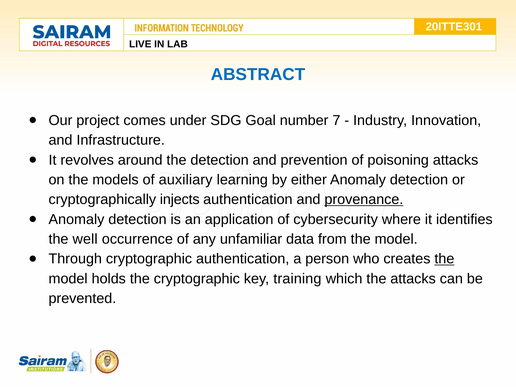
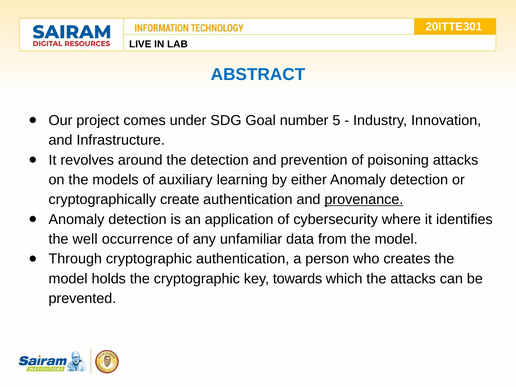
7: 7 -> 5
injects: injects -> create
the at (444, 259) underline: present -> none
training: training -> towards
